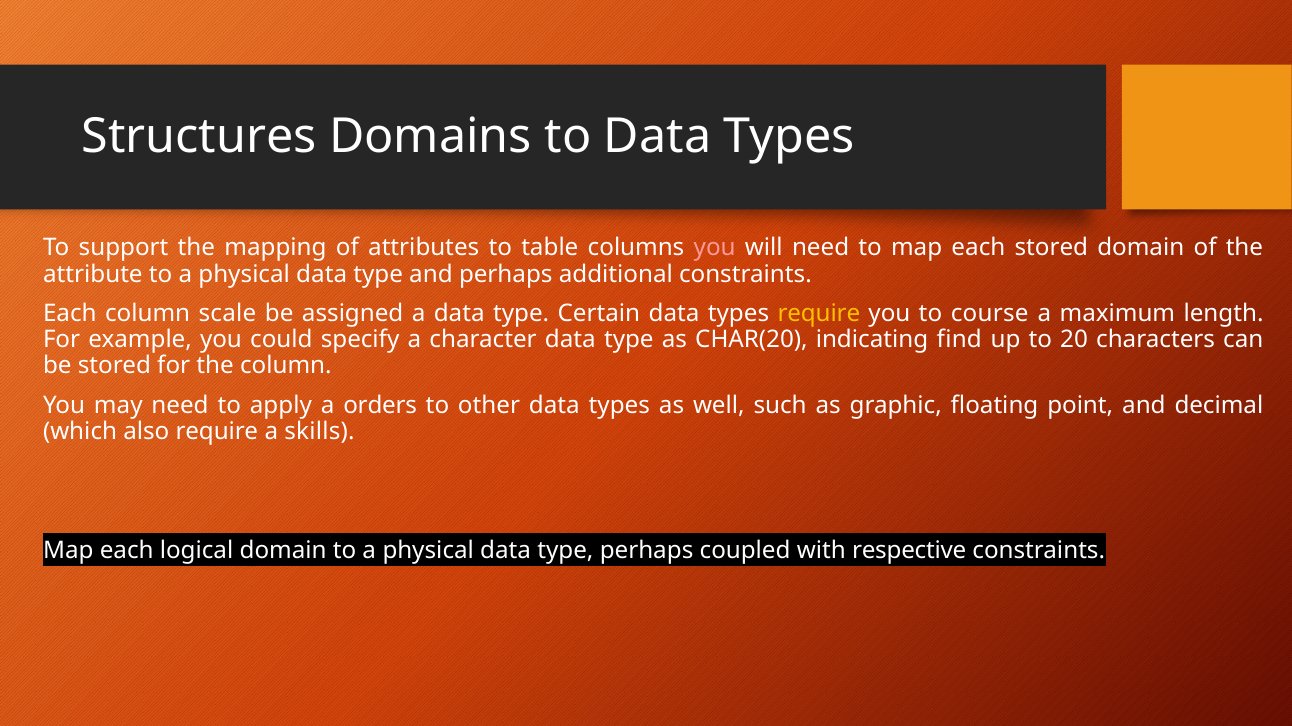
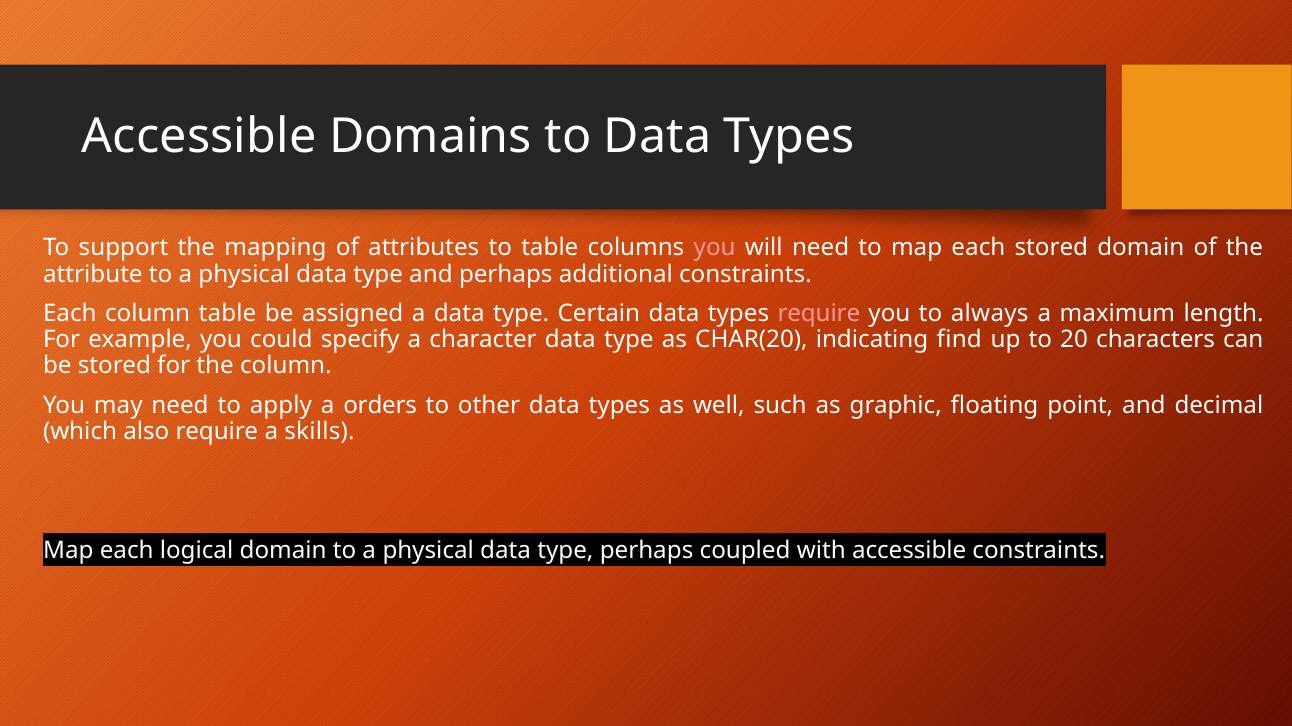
Structures at (199, 137): Structures -> Accessible
column scale: scale -> table
require at (819, 314) colour: yellow -> pink
course: course -> always
with respective: respective -> accessible
